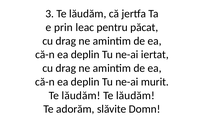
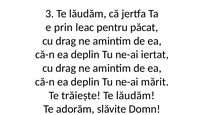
murit: murit -> mărit
lăudăm at (81, 95): lăudăm -> trăiește
